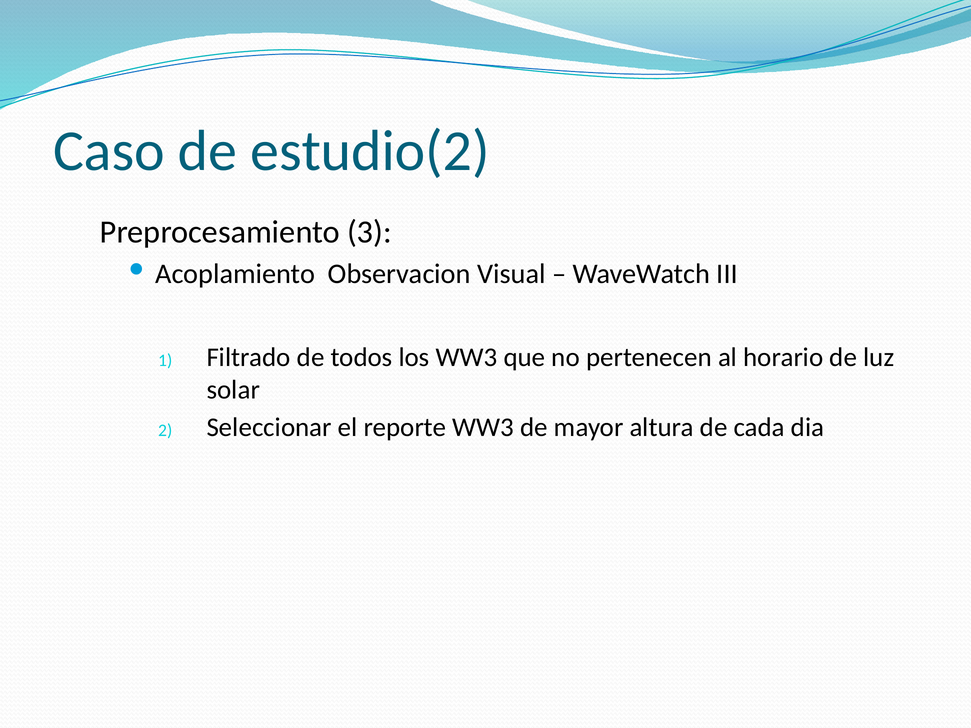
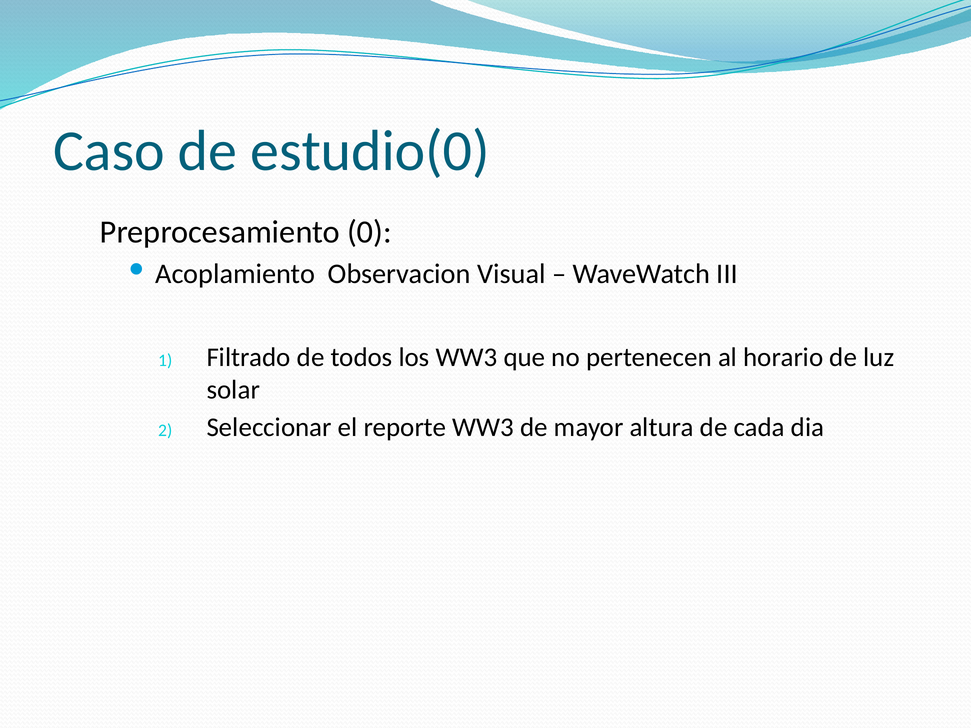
estudio(2: estudio(2 -> estudio(0
3: 3 -> 0
